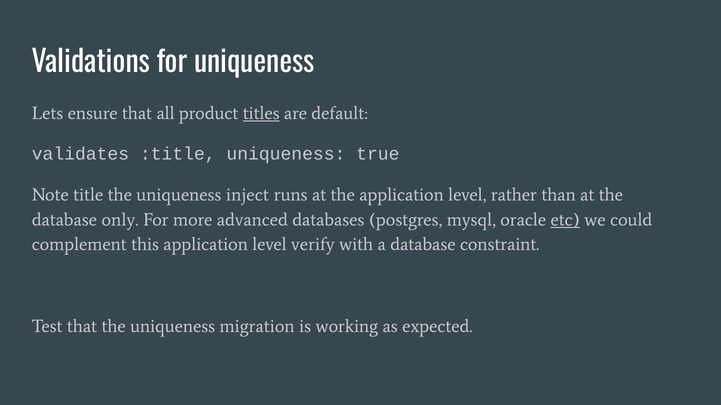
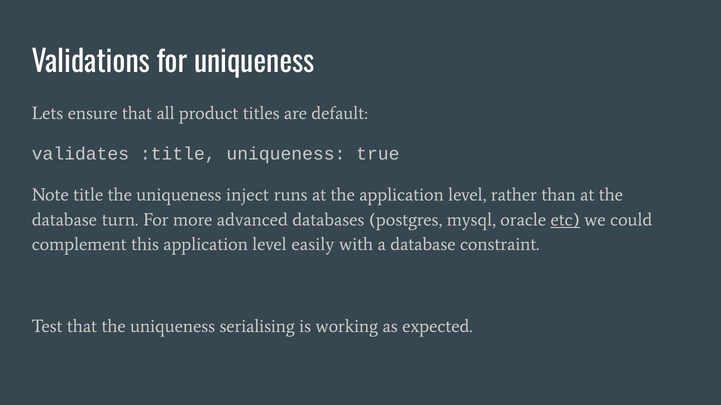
titles underline: present -> none
only: only -> turn
verify: verify -> easily
migration: migration -> serialising
